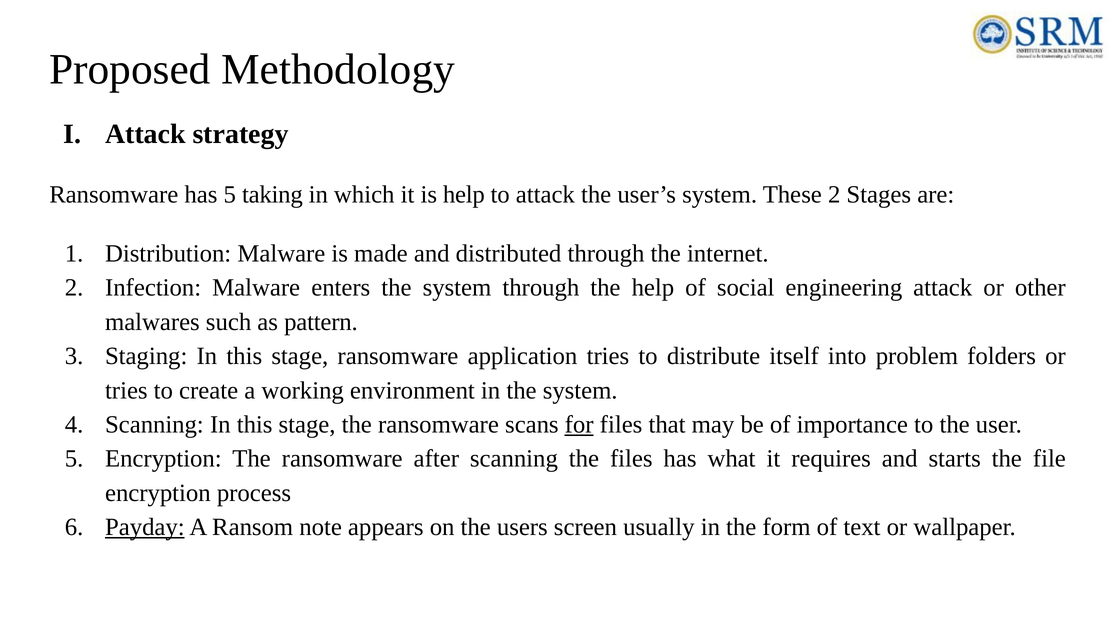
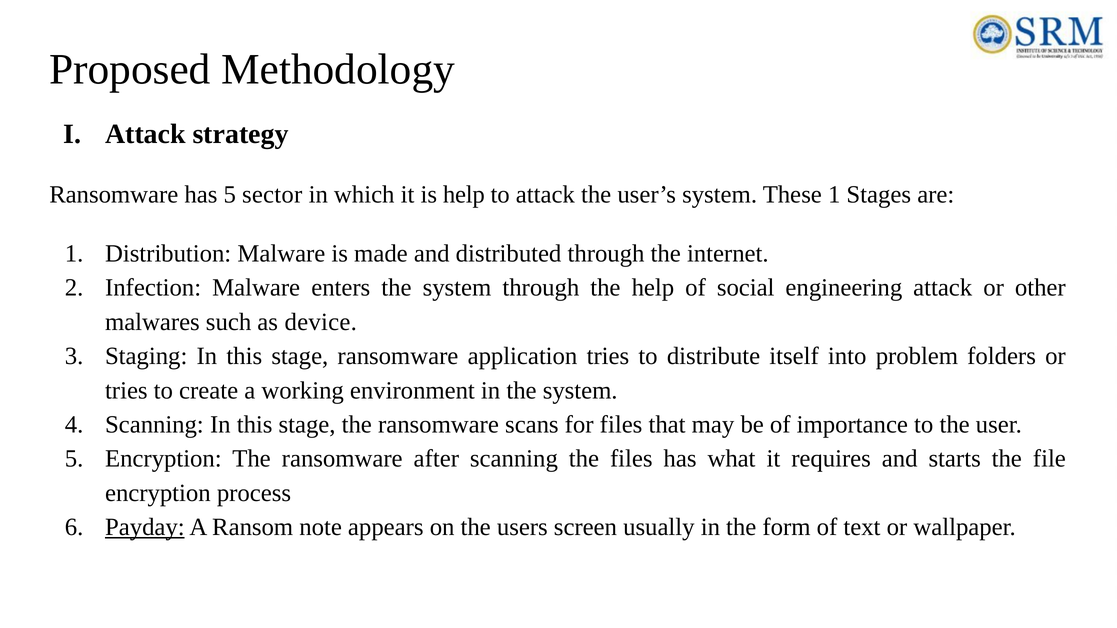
taking: taking -> sector
These 2: 2 -> 1
pattern: pattern -> device
for underline: present -> none
